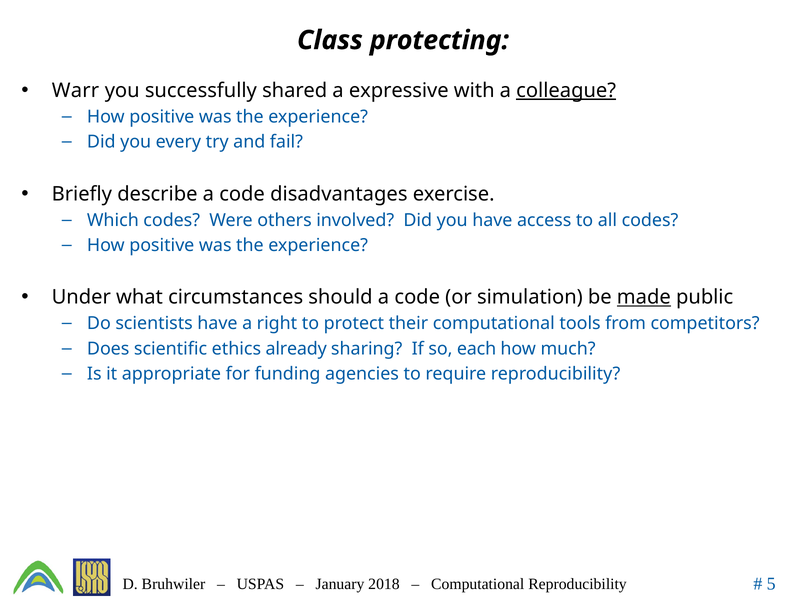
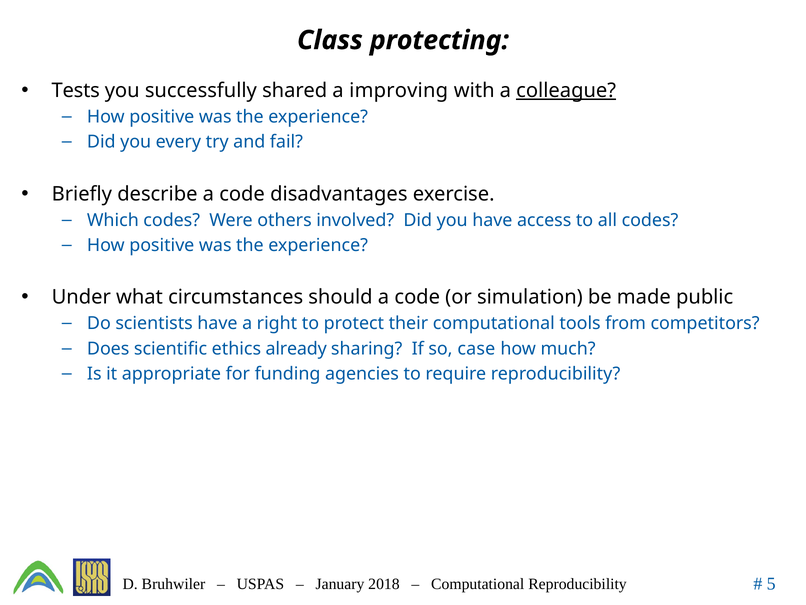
Warr: Warr -> Tests
expressive: expressive -> improving
made underline: present -> none
each: each -> case
